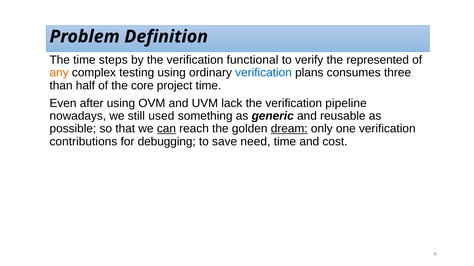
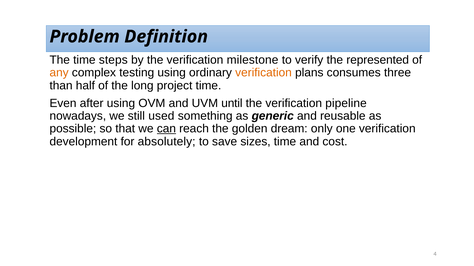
functional: functional -> milestone
verification at (264, 73) colour: blue -> orange
core: core -> long
lack: lack -> until
dream underline: present -> none
contributions: contributions -> development
debugging: debugging -> absolutely
need: need -> sizes
